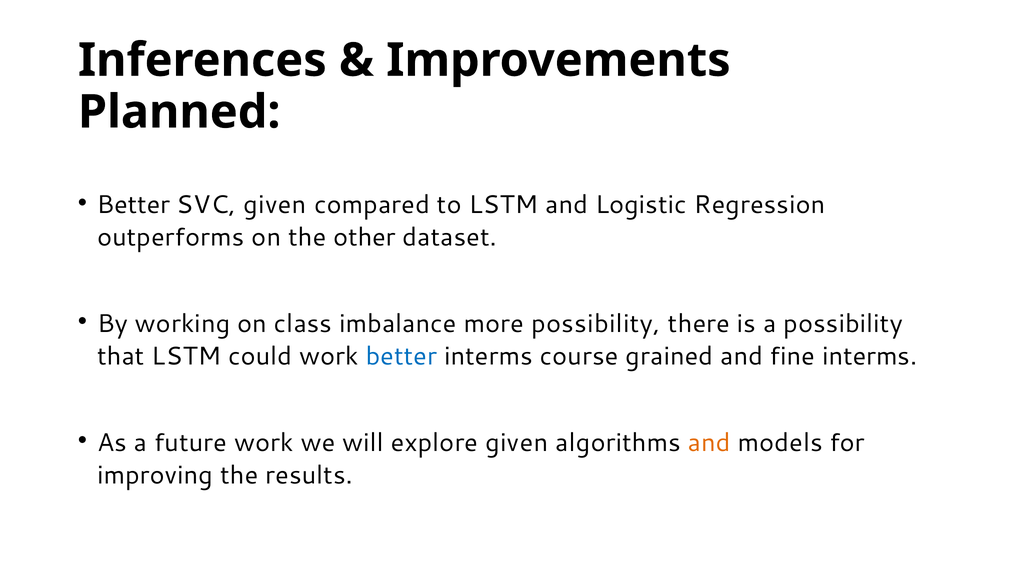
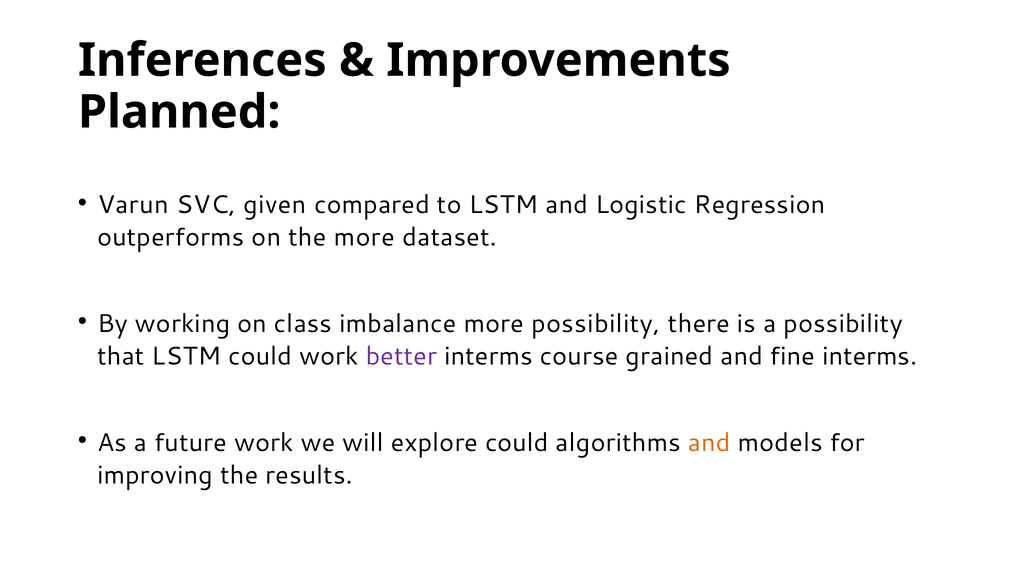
Better at (133, 205): Better -> Varun
the other: other -> more
better at (401, 356) colour: blue -> purple
explore given: given -> could
